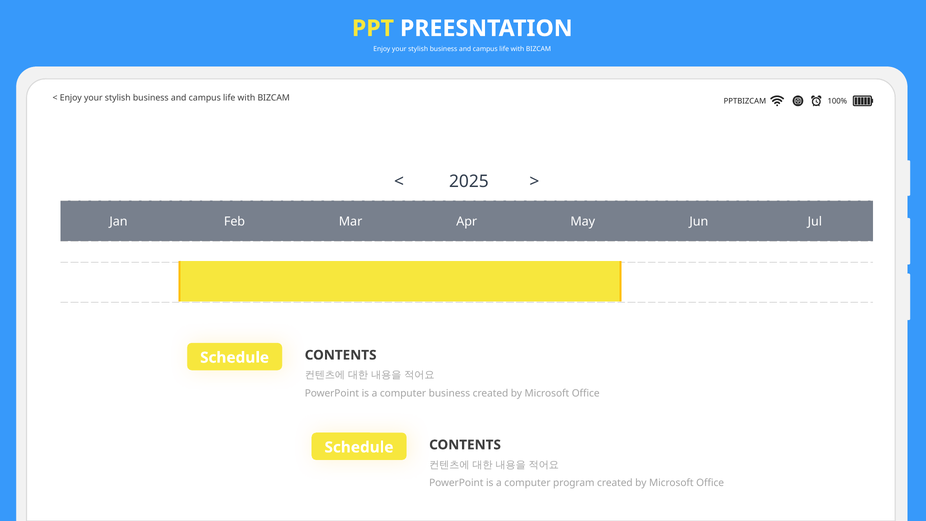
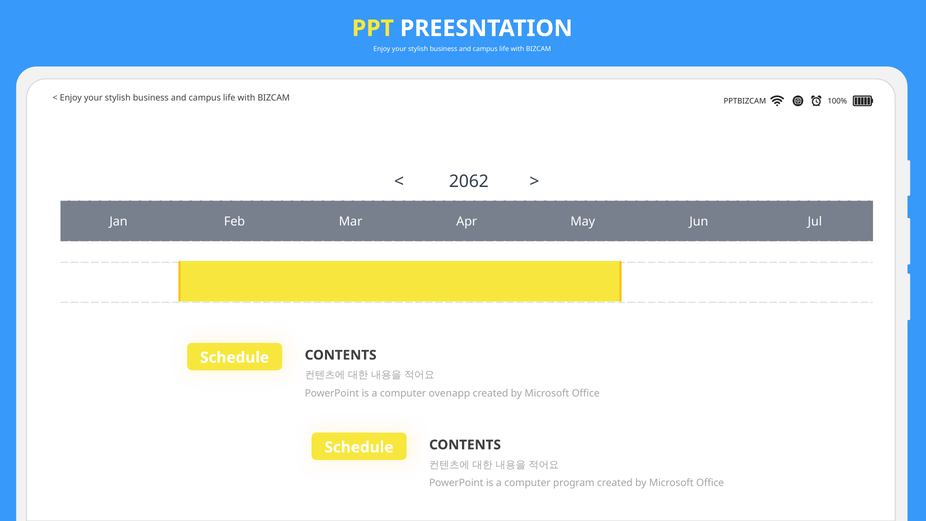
2025: 2025 -> 2062
computer business: business -> ovenapp
